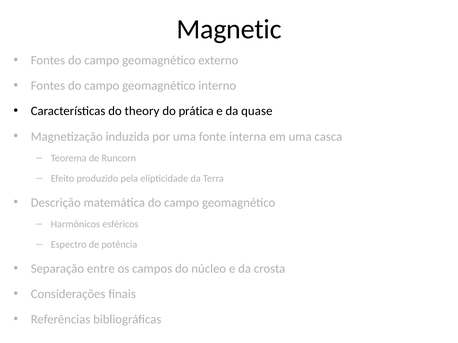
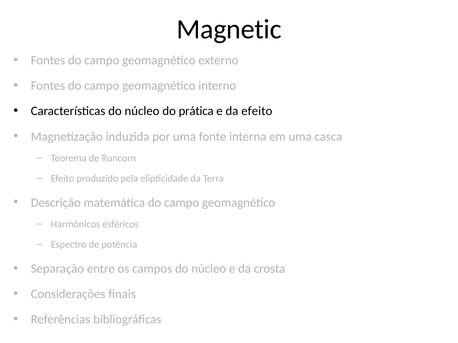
Características do theory: theory -> núcleo
da quase: quase -> efeito
